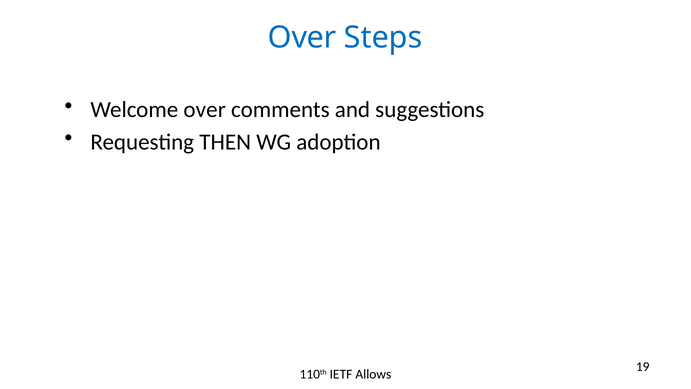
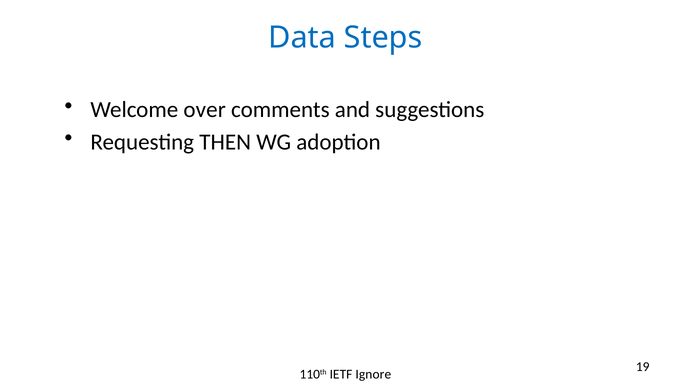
Over at (302, 37): Over -> Data
Allows: Allows -> Ignore
